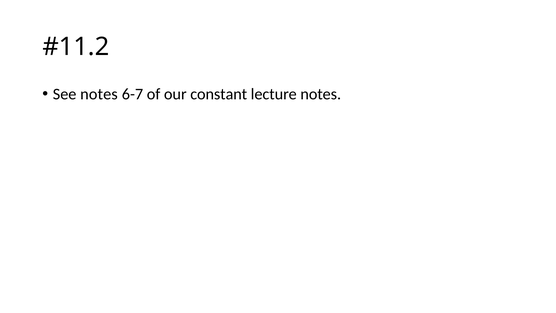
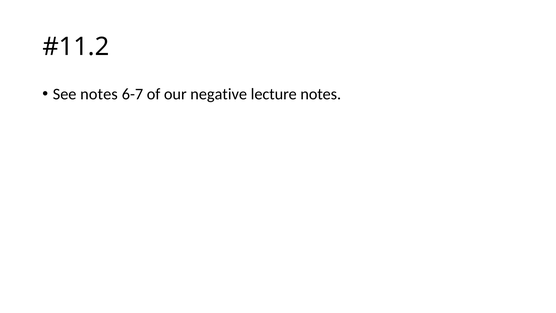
constant: constant -> negative
